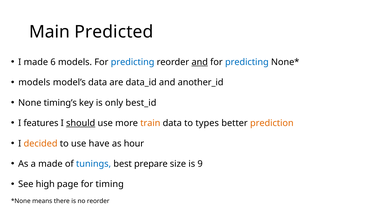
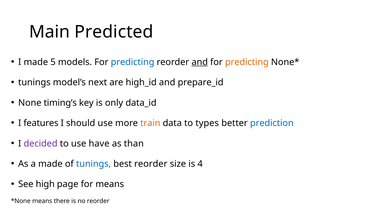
6: 6 -> 5
predicting at (247, 62) colour: blue -> orange
models at (34, 83): models -> tunings
model’s data: data -> next
data_id: data_id -> high_id
another_id: another_id -> prepare_id
best_id: best_id -> data_id
should underline: present -> none
prediction colour: orange -> blue
decided colour: orange -> purple
hour: hour -> than
best prepare: prepare -> reorder
9: 9 -> 4
for timing: timing -> means
